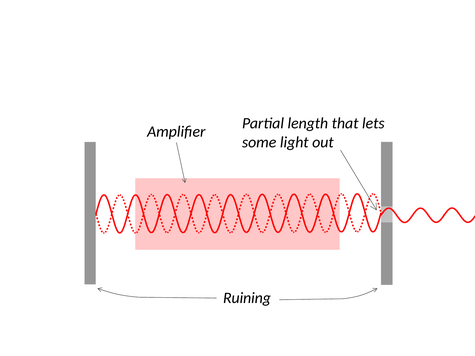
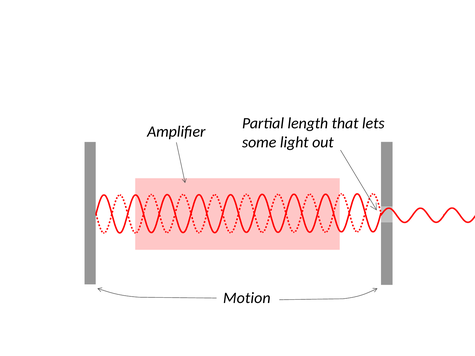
Ruining: Ruining -> Motion
